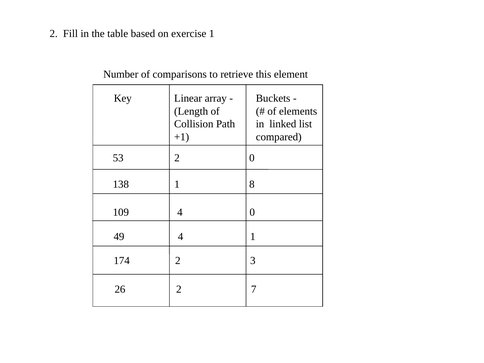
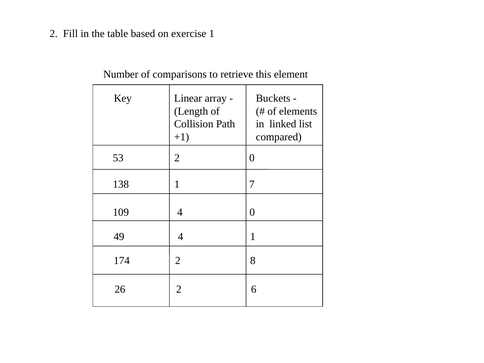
8: 8 -> 7
3: 3 -> 8
7: 7 -> 6
